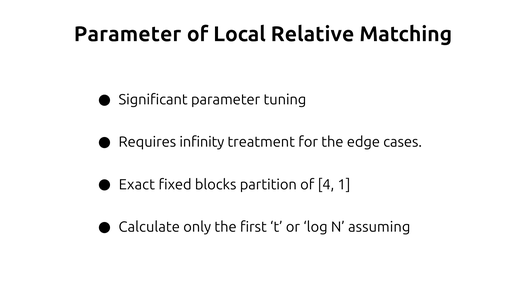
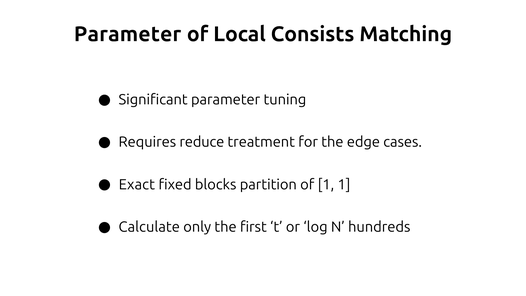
Relative: Relative -> Consists
infinity: infinity -> reduce
of 4: 4 -> 1
assuming: assuming -> hundreds
